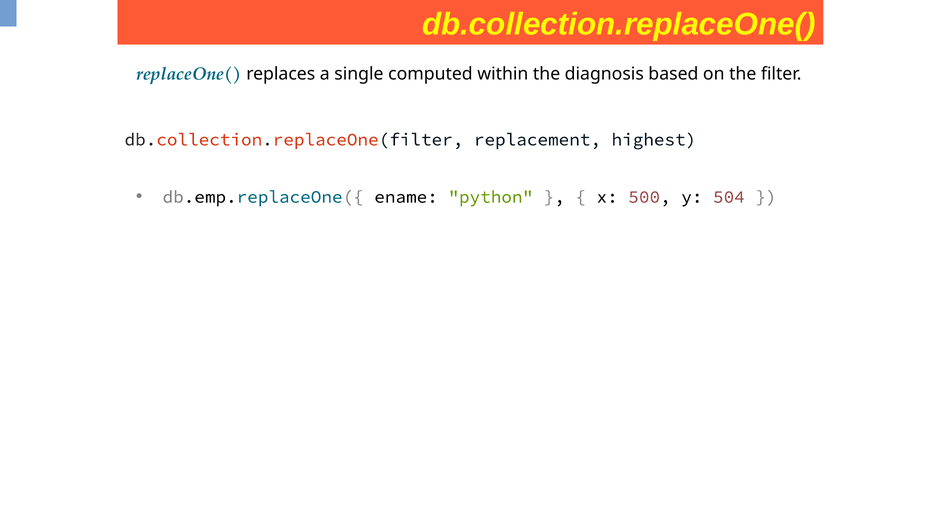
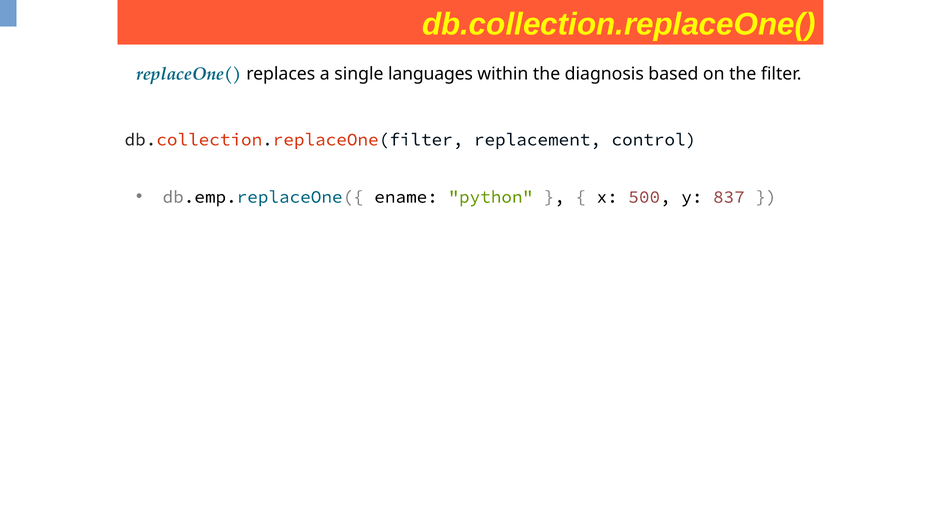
computed: computed -> languages
highest: highest -> control
504: 504 -> 837
